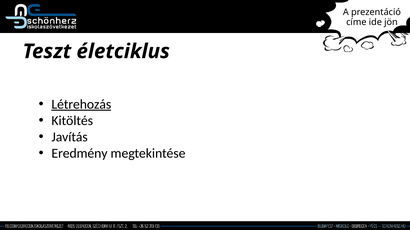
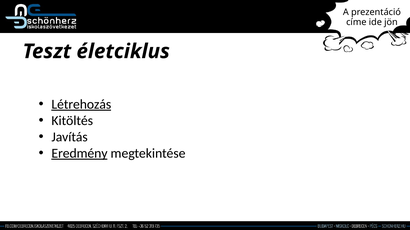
Eredmény underline: none -> present
